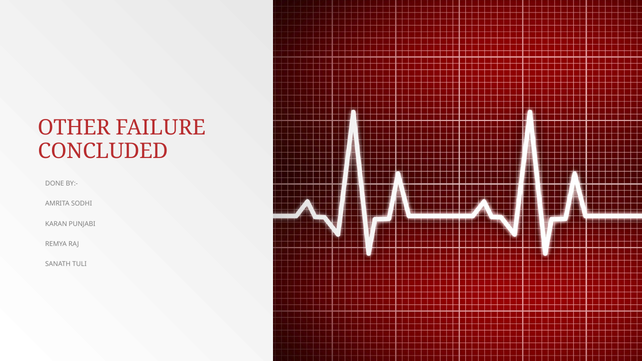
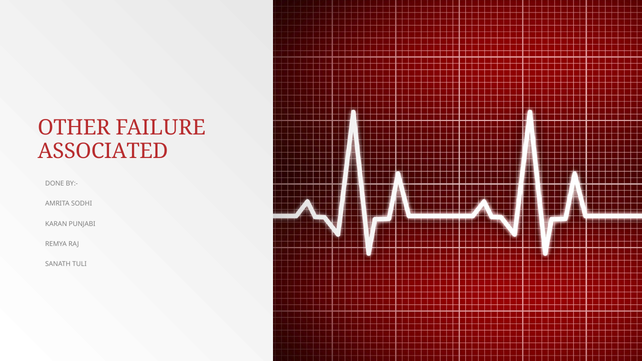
CONCLUDED: CONCLUDED -> ASSOCIATED
